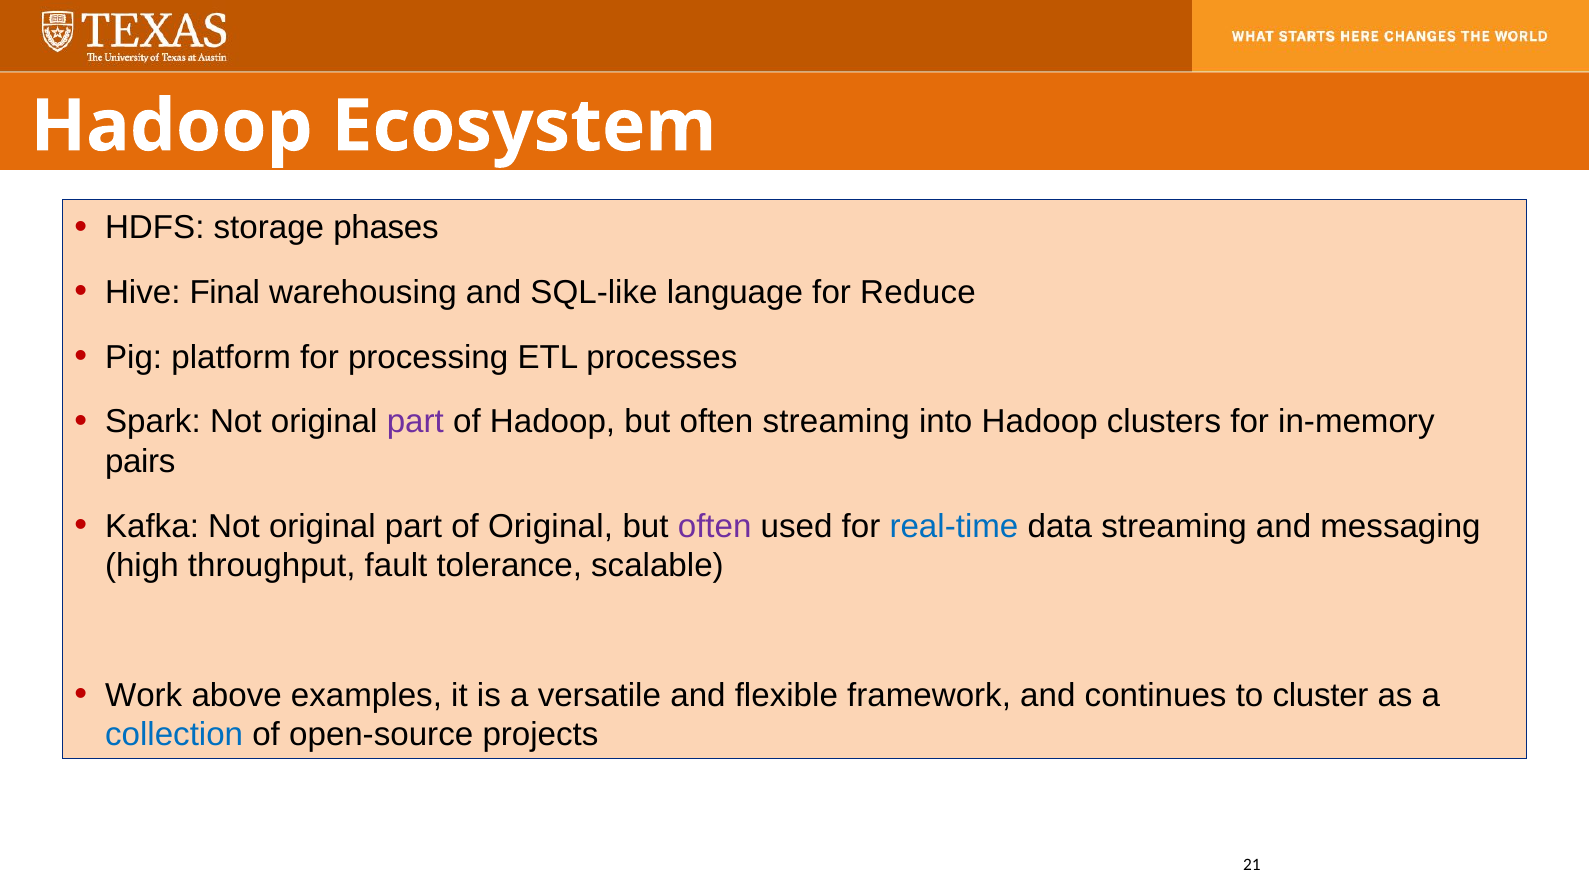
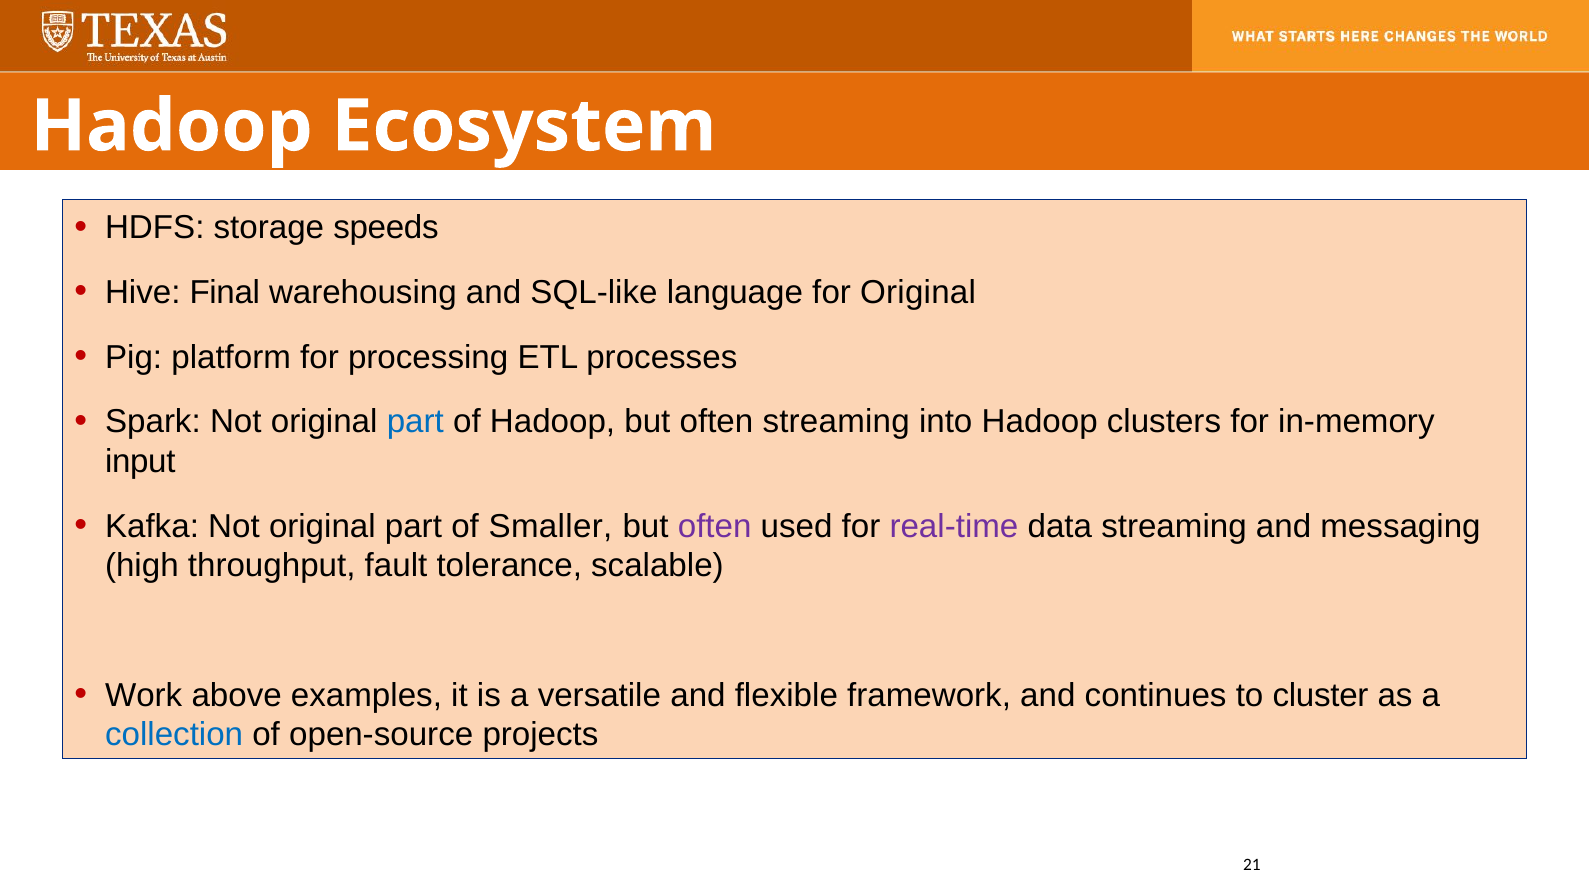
phases: phases -> speeds
for Reduce: Reduce -> Original
part at (415, 422) colour: purple -> blue
pairs: pairs -> input
of Original: Original -> Smaller
real-time colour: blue -> purple
